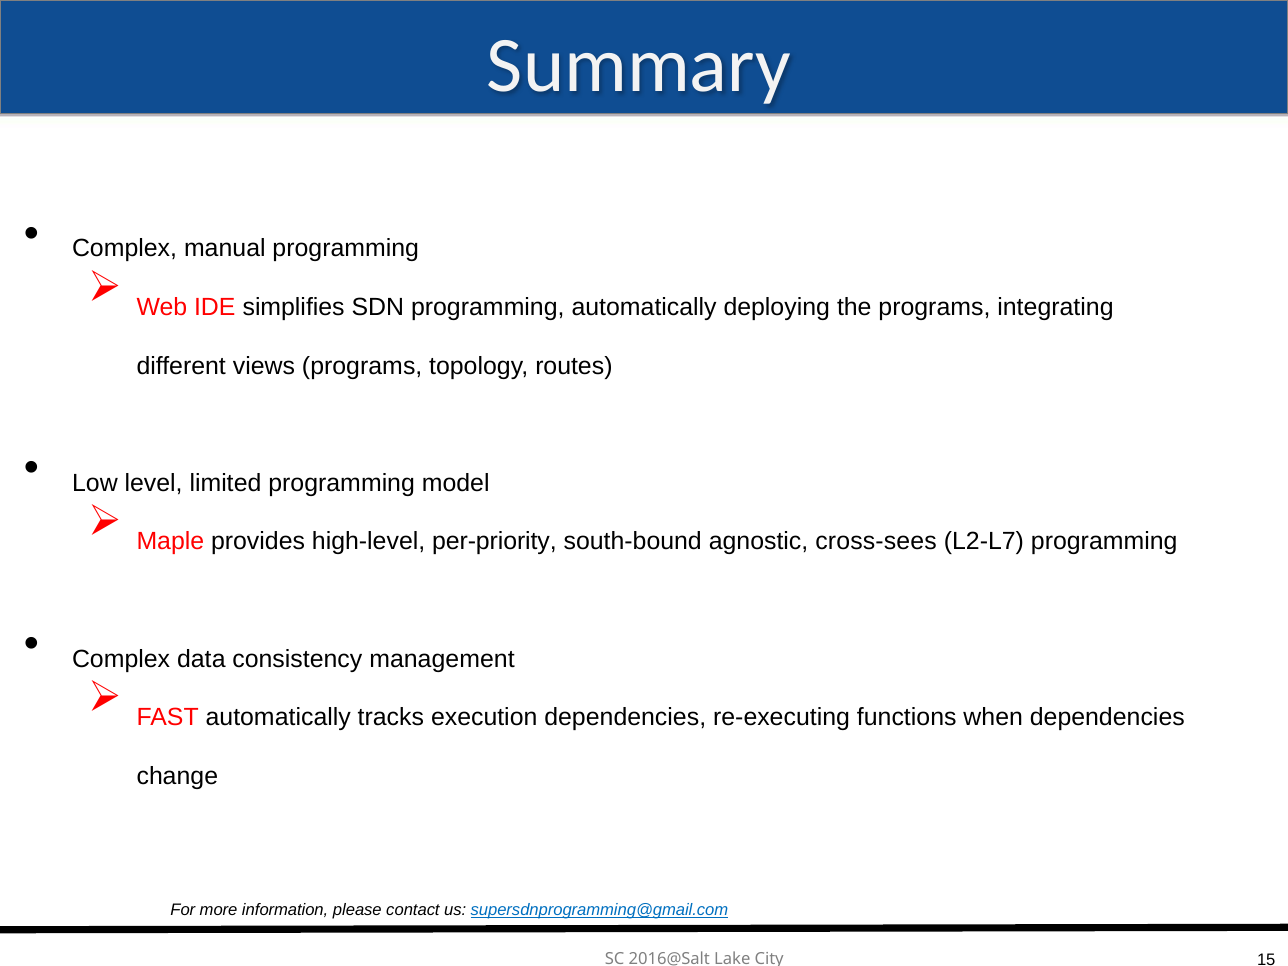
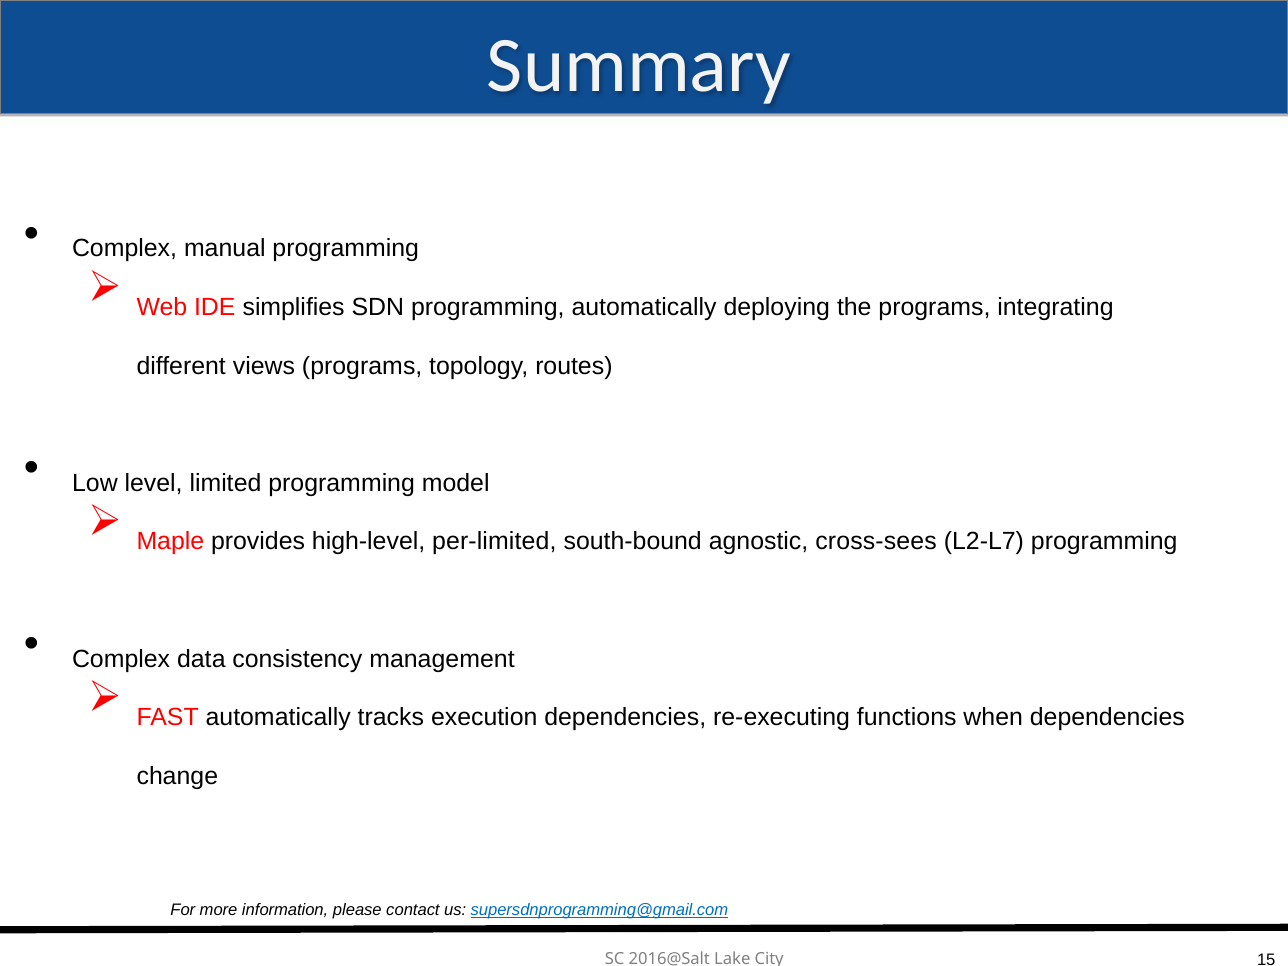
per-priority: per-priority -> per-limited
